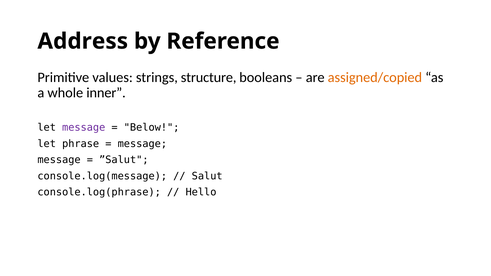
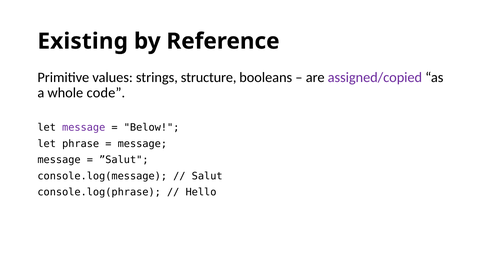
Address: Address -> Existing
assigned/copied colour: orange -> purple
inner: inner -> code
